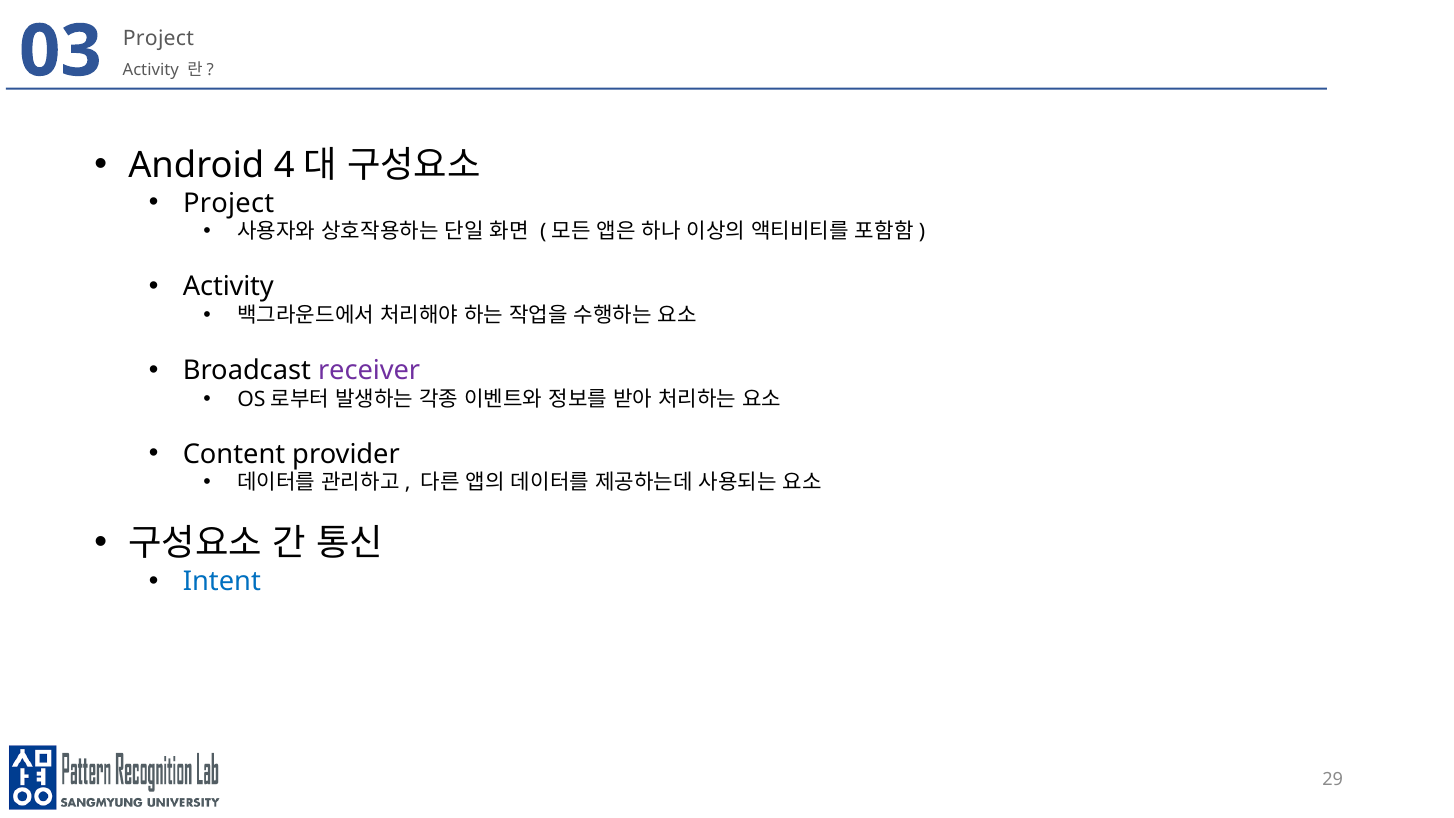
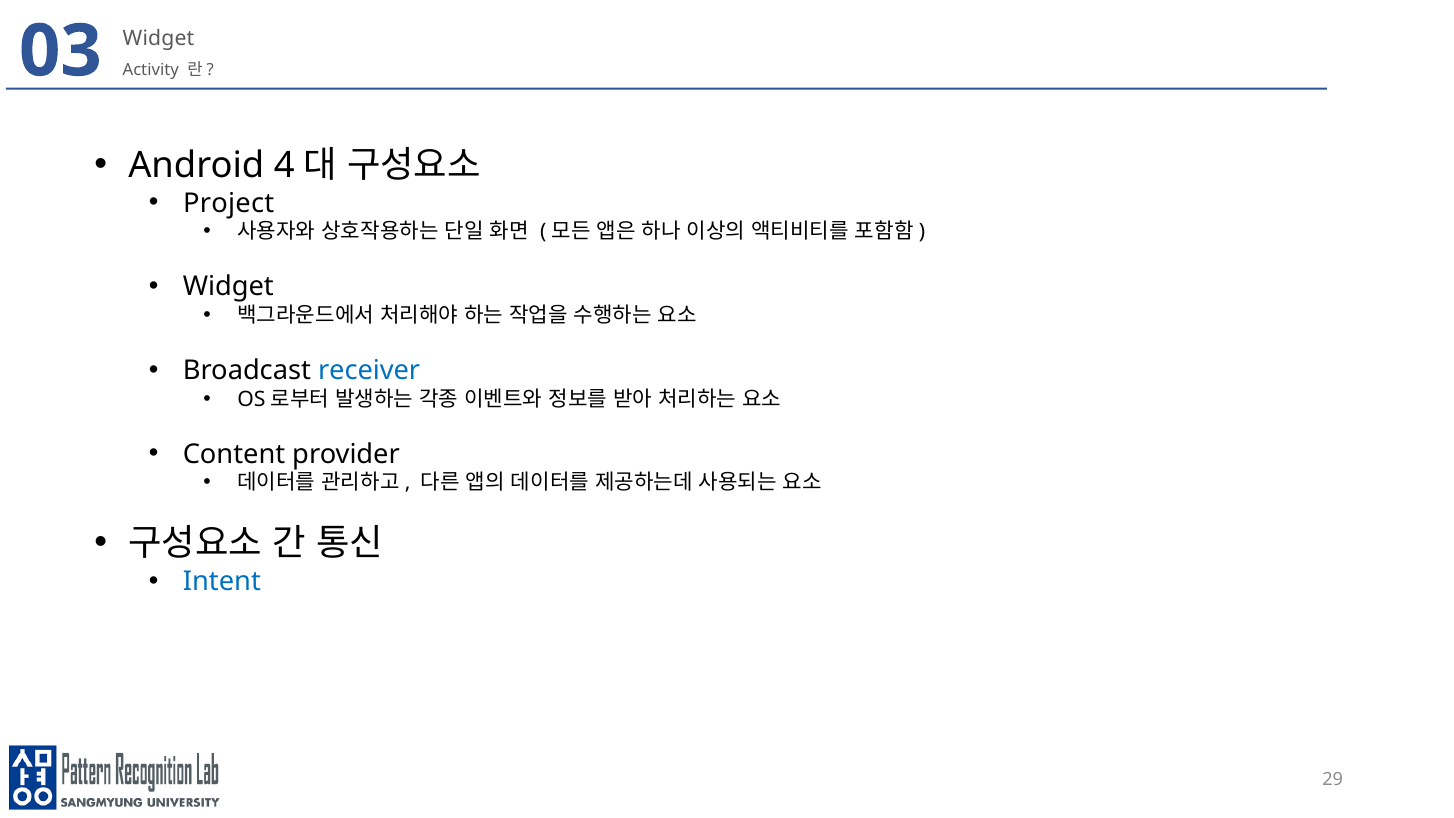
Project at (158, 39): Project -> Widget
Activity at (228, 287): Activity -> Widget
receiver colour: purple -> blue
